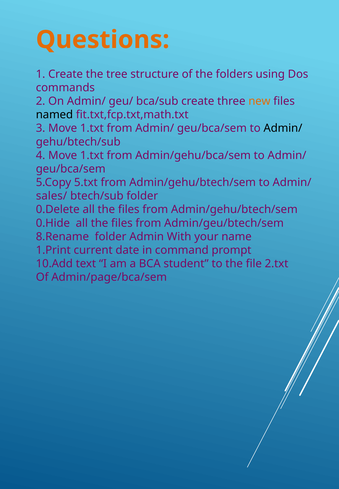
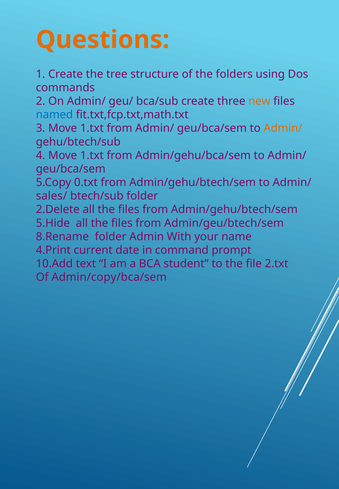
named colour: black -> blue
Admin/ at (283, 128) colour: black -> orange
5.txt: 5.txt -> 0.txt
0.Delete: 0.Delete -> 2.Delete
0.Hide: 0.Hide -> 5.Hide
1.Print: 1.Print -> 4.Print
Admin/page/bca/sem: Admin/page/bca/sem -> Admin/copy/bca/sem
